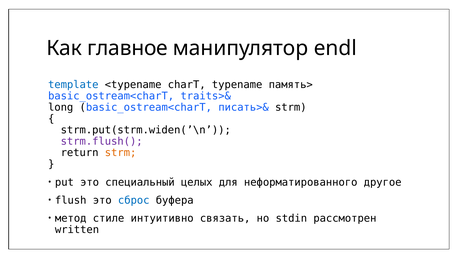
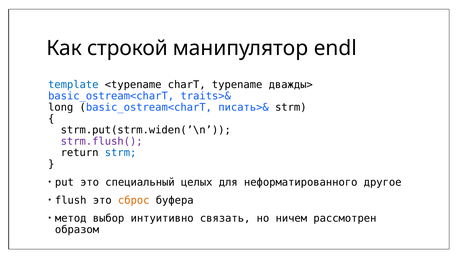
главное: главное -> строкой
память>: память> -> дважды>
strm at (121, 153) colour: orange -> blue
сброс colour: blue -> orange
стиле: стиле -> выбор
stdin: stdin -> ничем
written: written -> образом
